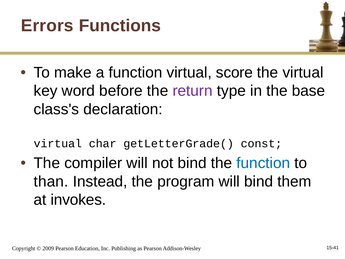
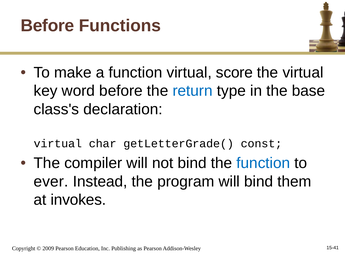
Errors at (47, 26): Errors -> Before
return colour: purple -> blue
than: than -> ever
